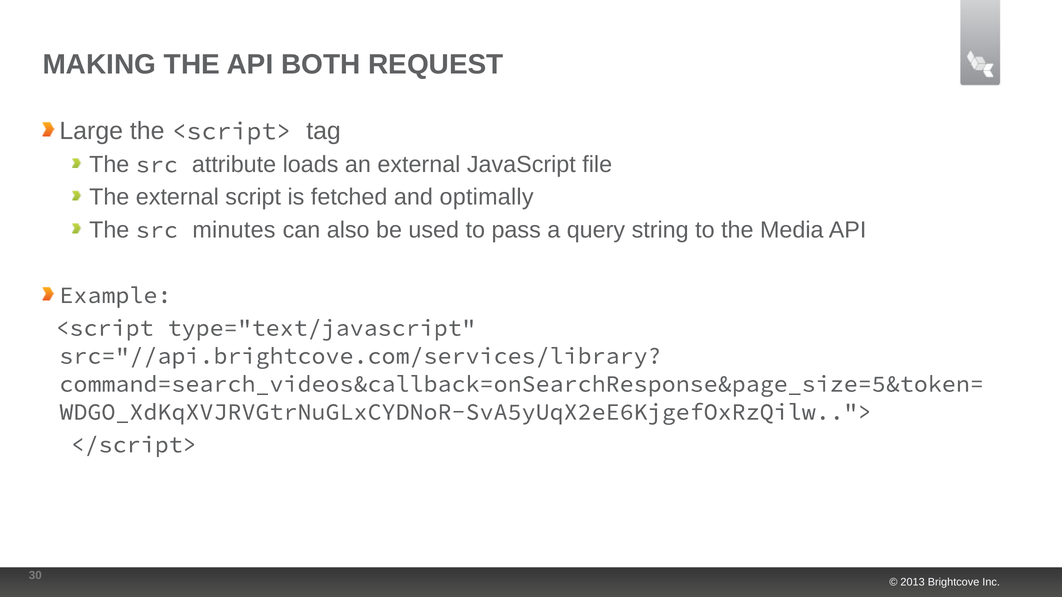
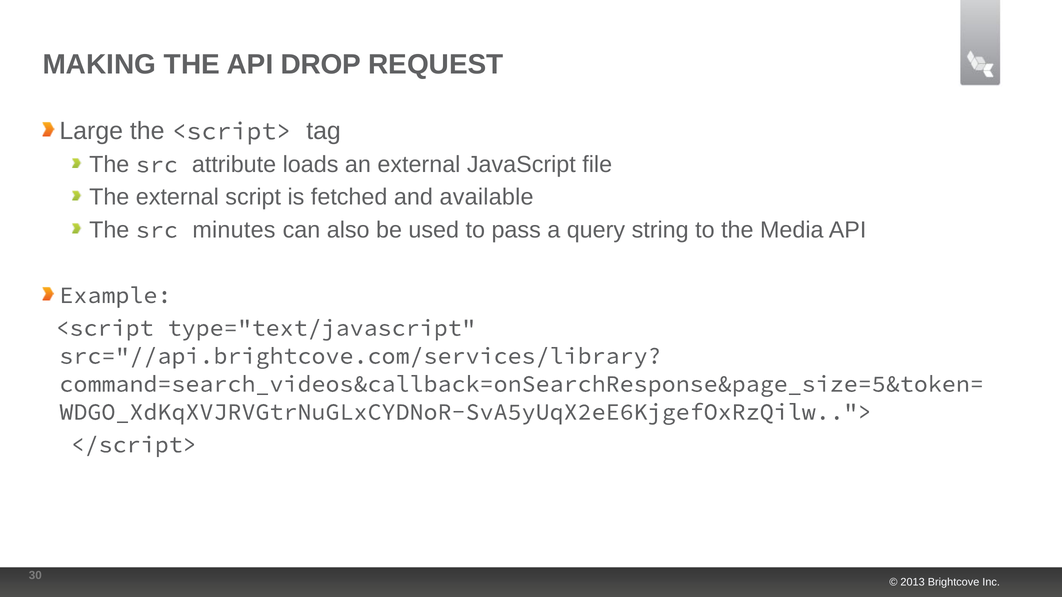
BOTH: BOTH -> DROP
optimally: optimally -> available
